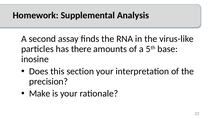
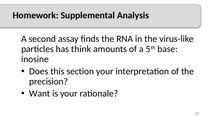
there: there -> think
Make: Make -> Want
